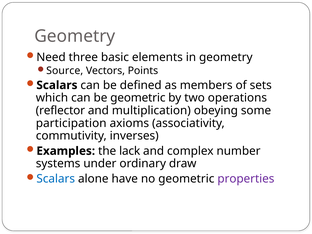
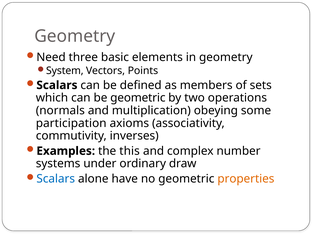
Source: Source -> System
reflector: reflector -> normals
lack: lack -> this
properties colour: purple -> orange
